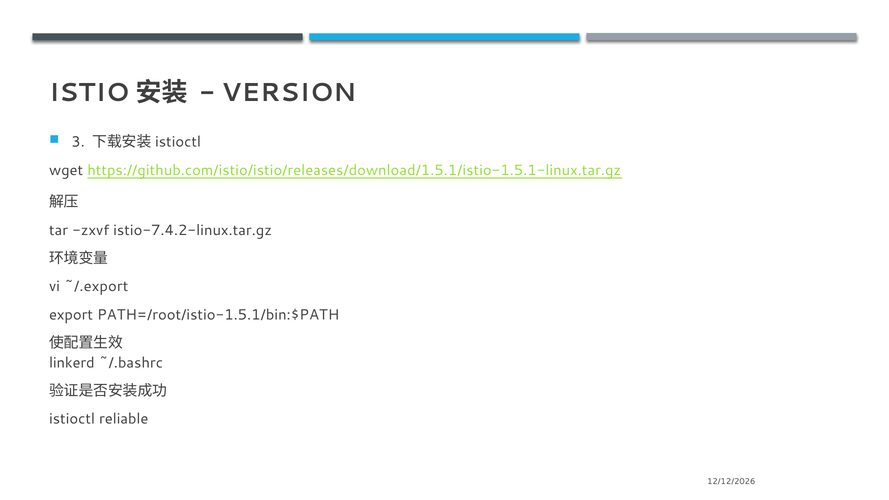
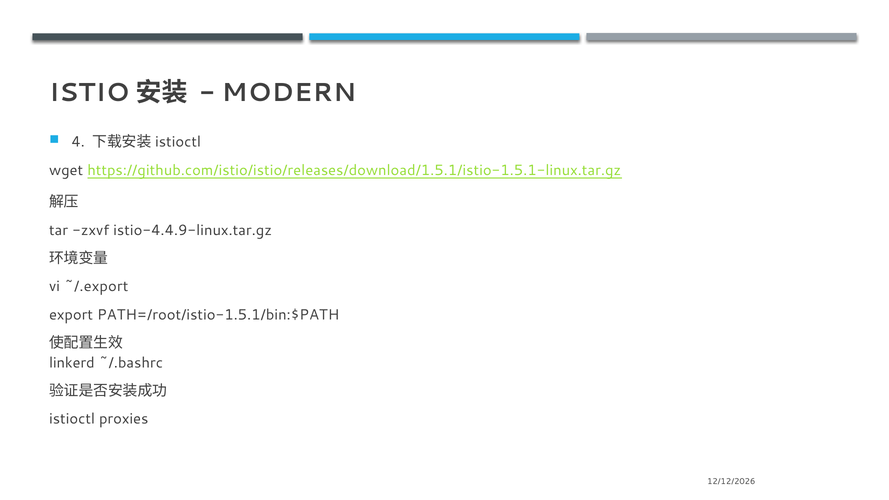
VERSION: VERSION -> MODERN
3: 3 -> 4
istio-7.4.2-linux.tar.gz: istio-7.4.2-linux.tar.gz -> istio-4.4.9-linux.tar.gz
reliable: reliable -> proxies
